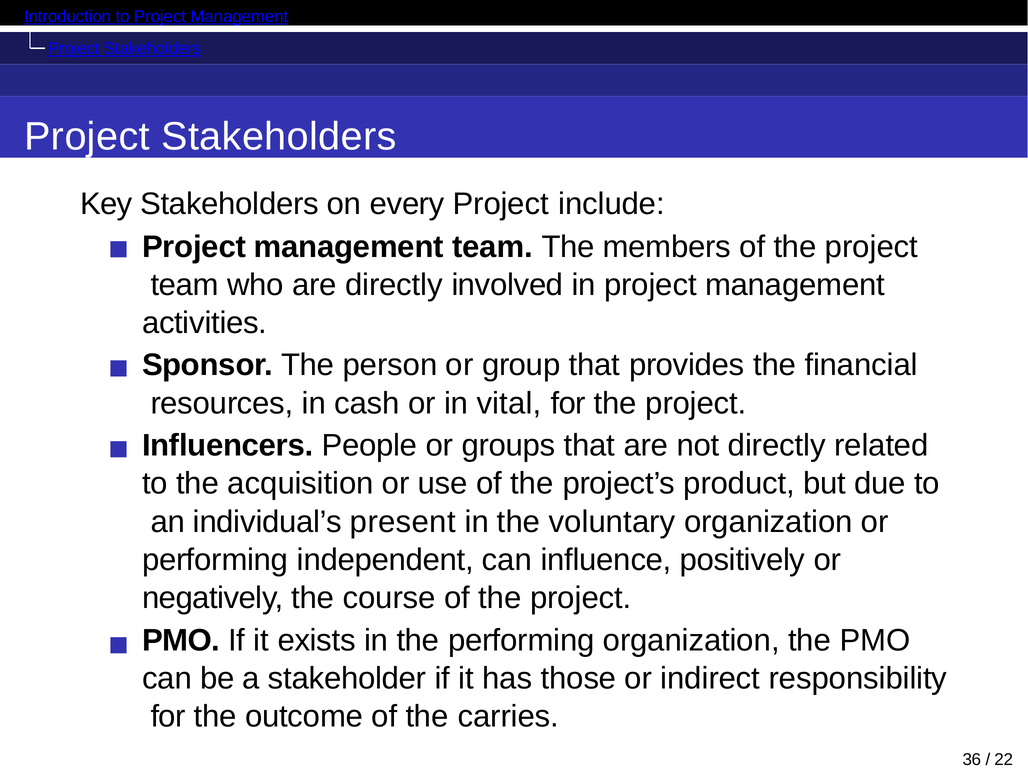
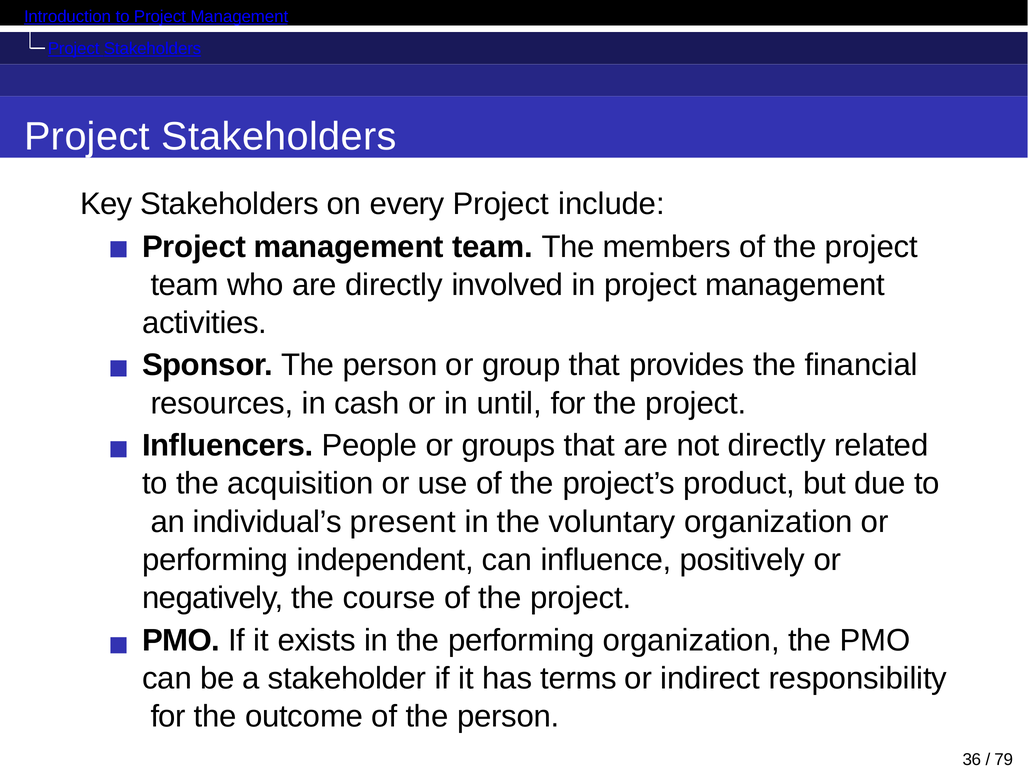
vital: vital -> until
those: those -> terms
of the carries: carries -> person
22: 22 -> 79
